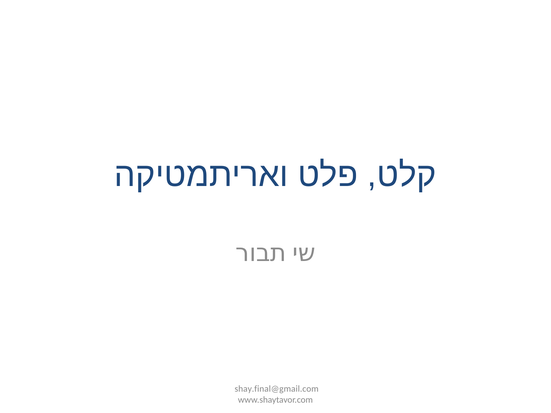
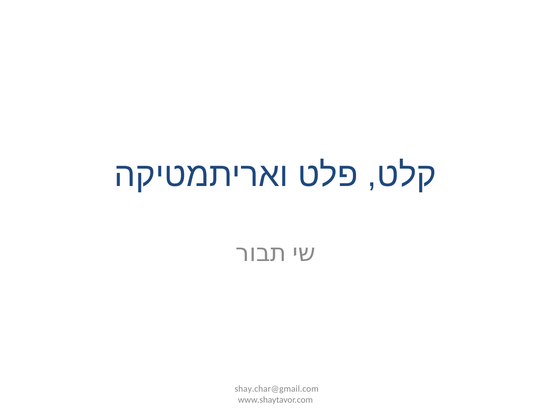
shay.final@gmail.com: shay.final@gmail.com -> shay.char@gmail.com
